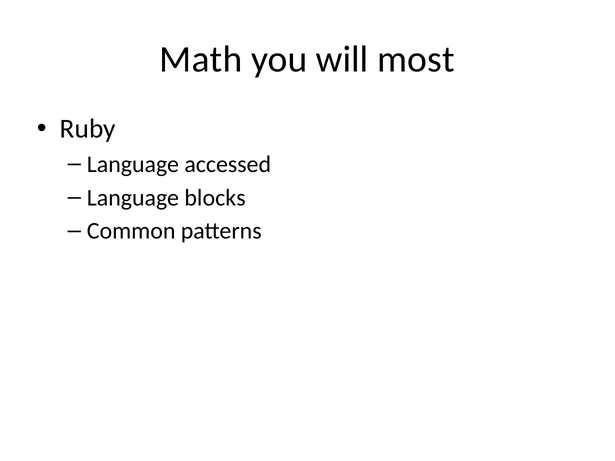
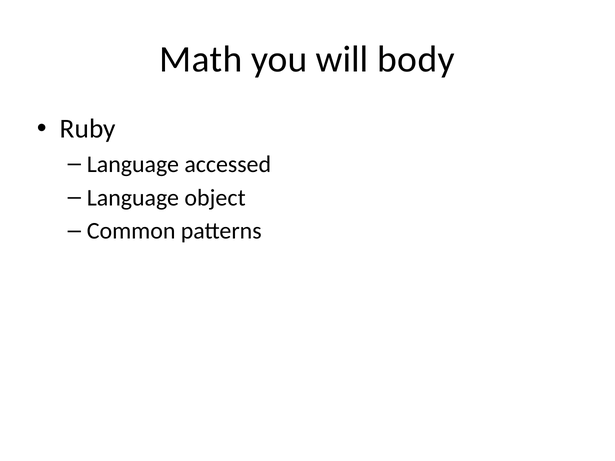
most: most -> body
blocks: blocks -> object
